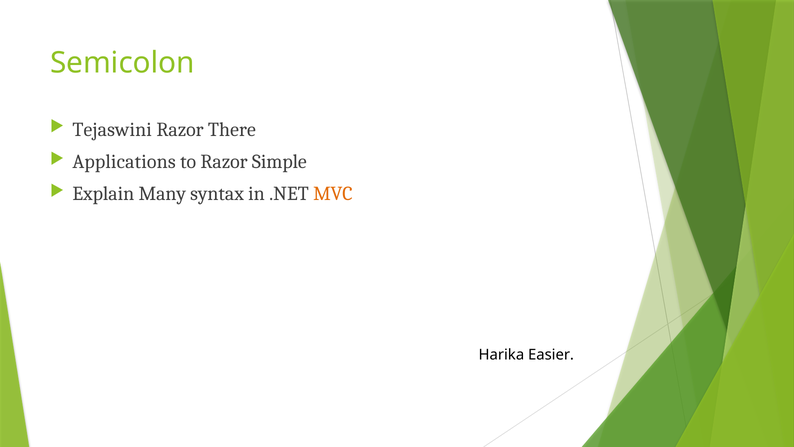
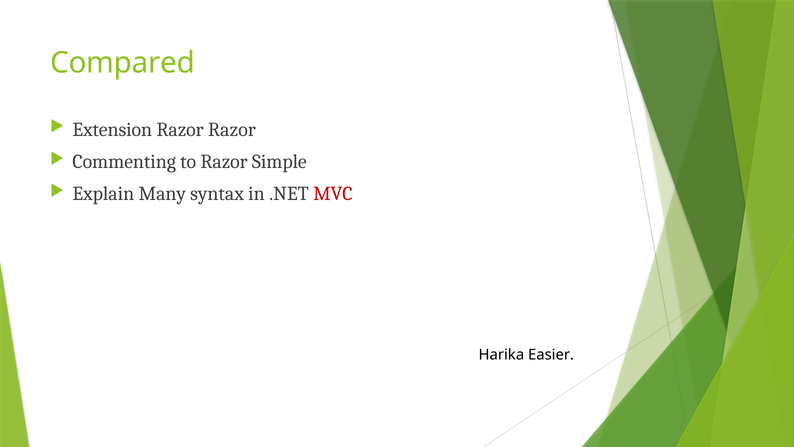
Semicolon: Semicolon -> Compared
Tejaswini: Tejaswini -> Extension
Razor There: There -> Razor
Applications: Applications -> Commenting
MVC colour: orange -> red
